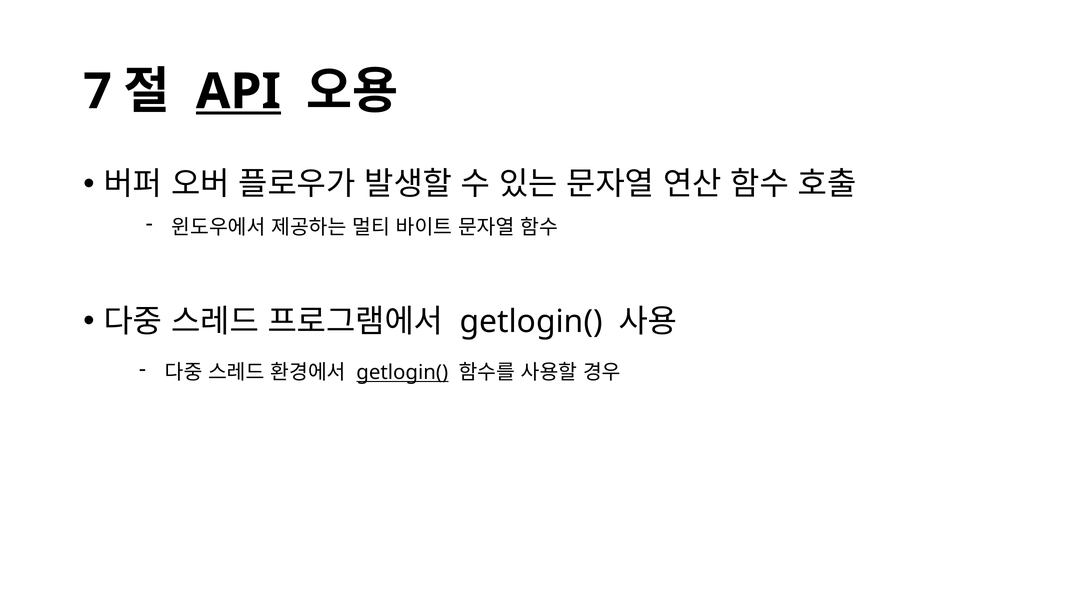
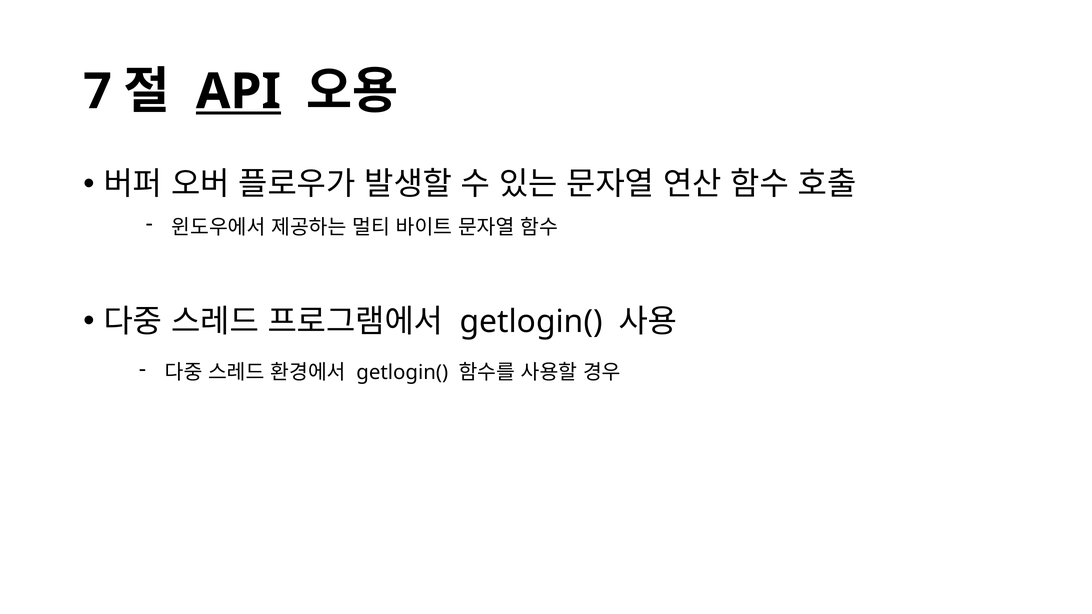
getlogin( at (402, 373) underline: present -> none
